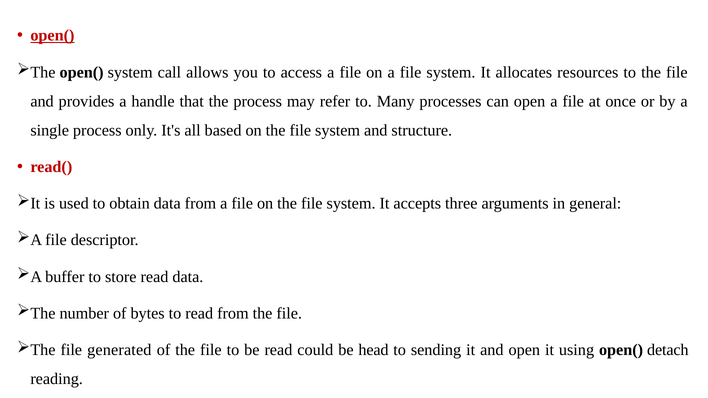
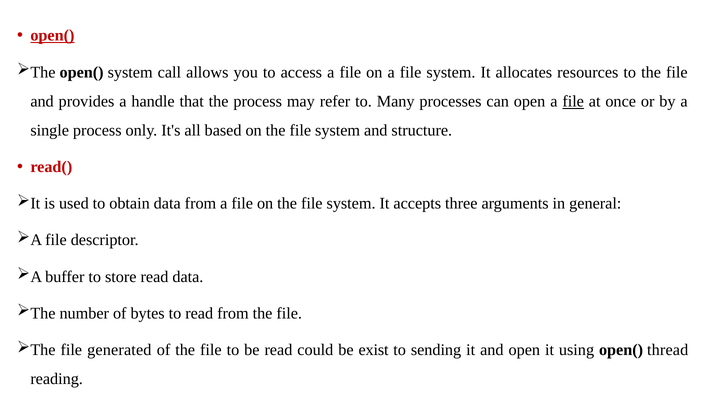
file at (573, 101) underline: none -> present
head: head -> exist
detach: detach -> thread
